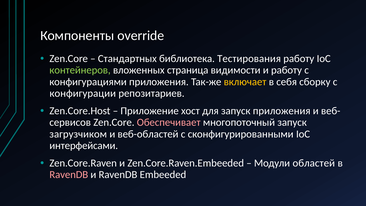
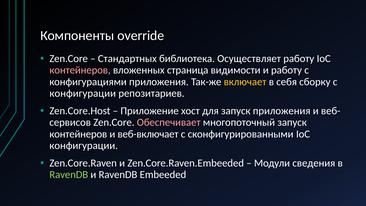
Тестирования: Тестирования -> Осуществляет
контейнеров at (80, 70) colour: light green -> pink
загрузчиком at (78, 134): загрузчиком -> контейнеров
веб-областей: веб-областей -> веб-включает
интерфейсами at (84, 145): интерфейсами -> конфигурации
областей: областей -> сведения
RavenDB at (69, 175) colour: pink -> light green
